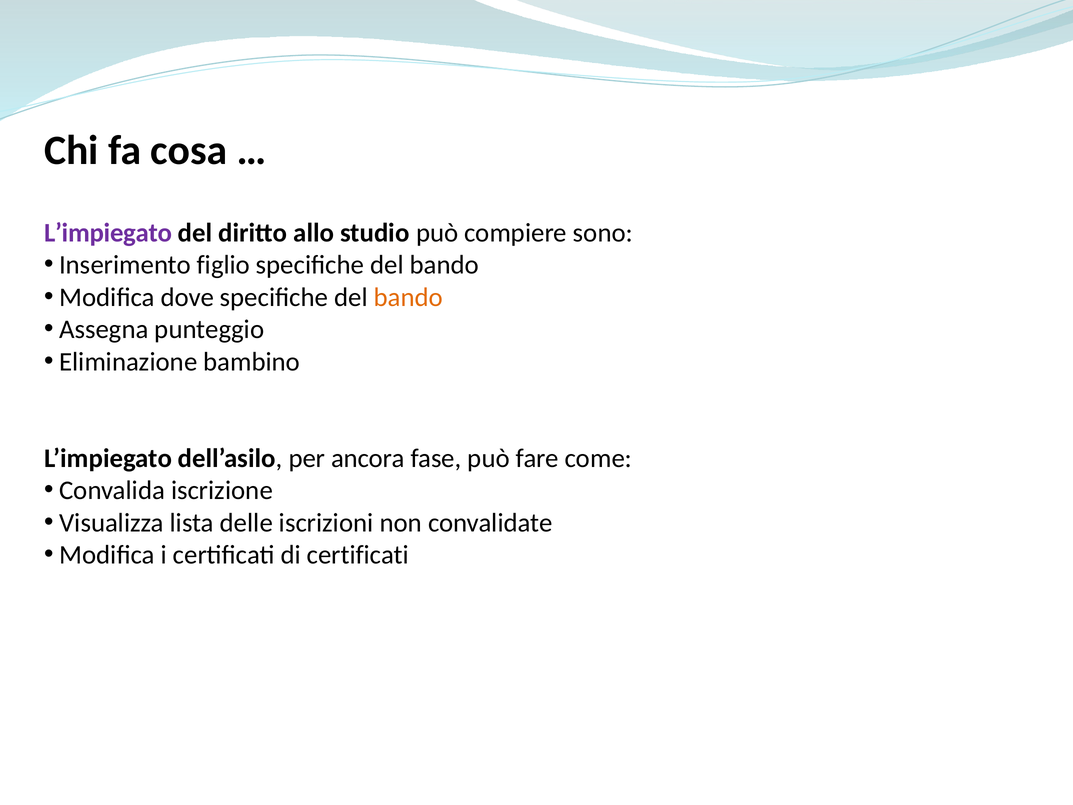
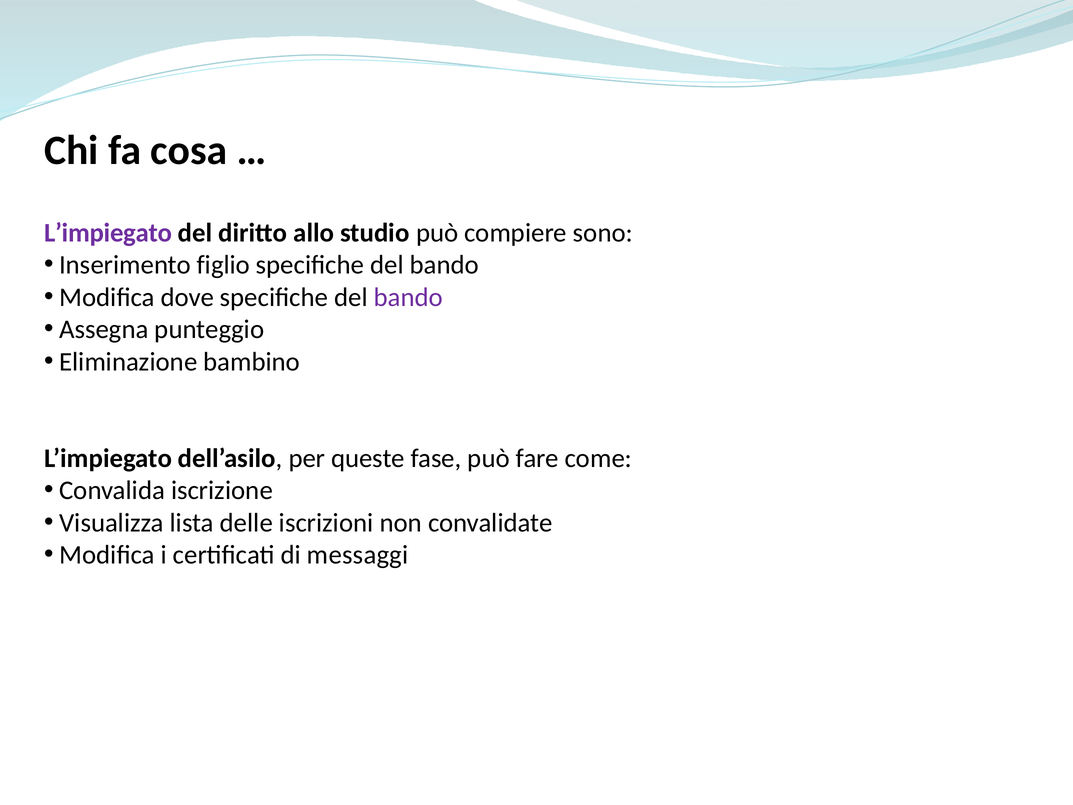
bando at (408, 297) colour: orange -> purple
ancora: ancora -> queste
di certificati: certificati -> messaggi
